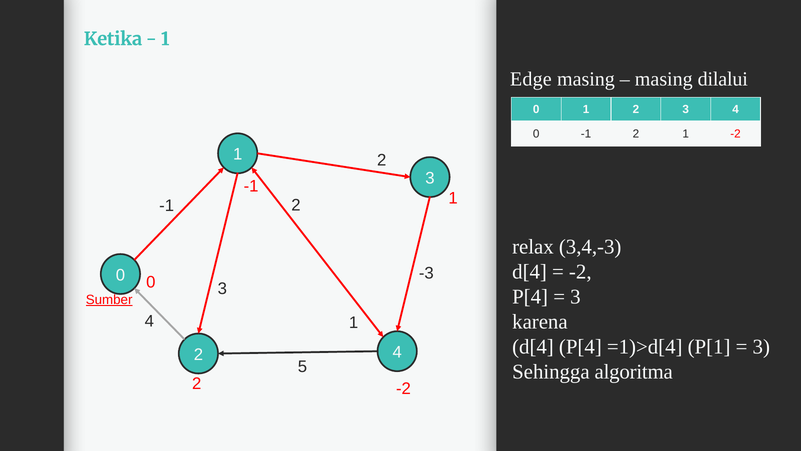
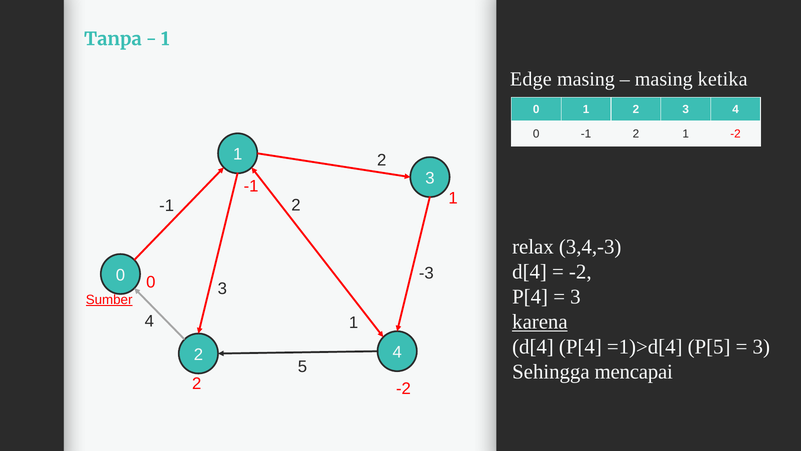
Ketika: Ketika -> Tanpa
dilalui: dilalui -> ketika
karena underline: none -> present
P[1: P[1 -> P[5
algoritma: algoritma -> mencapai
